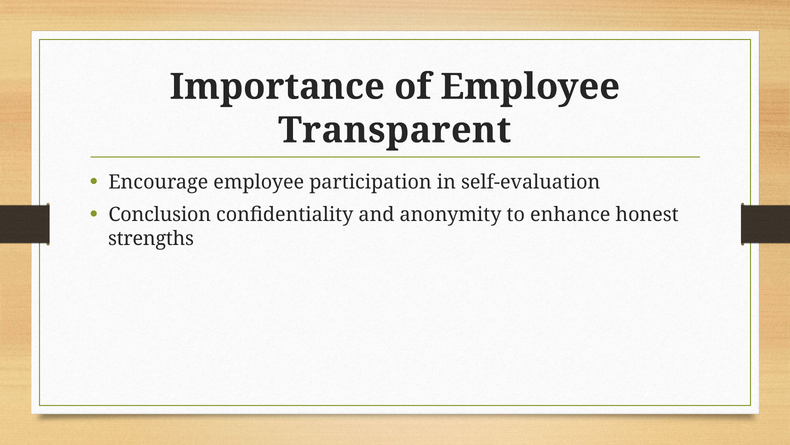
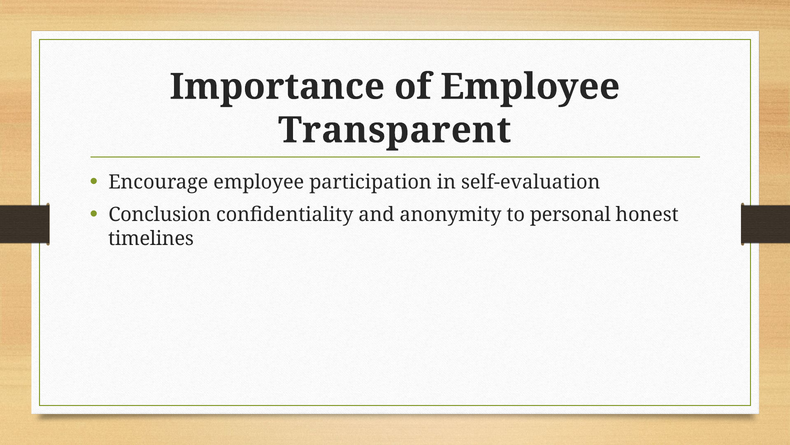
enhance: enhance -> personal
strengths: strengths -> timelines
